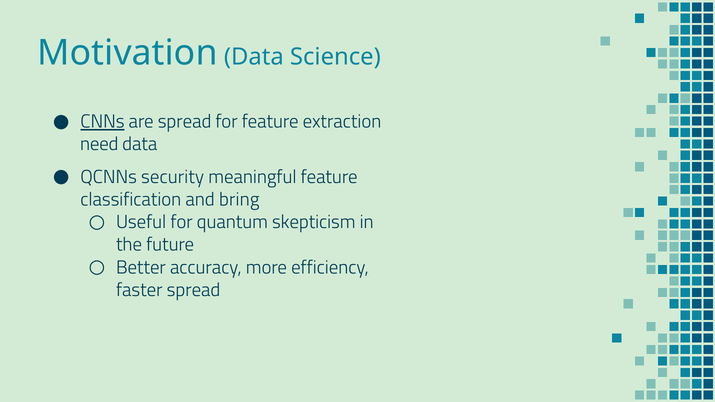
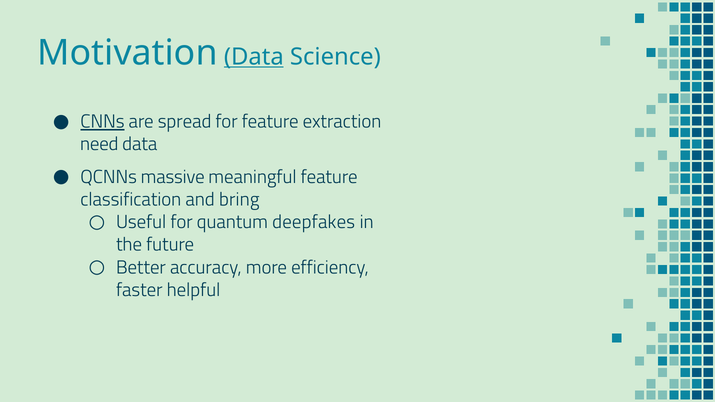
Data at (254, 57) underline: none -> present
security: security -> massive
skepticism: skepticism -> deepfakes
faster spread: spread -> helpful
